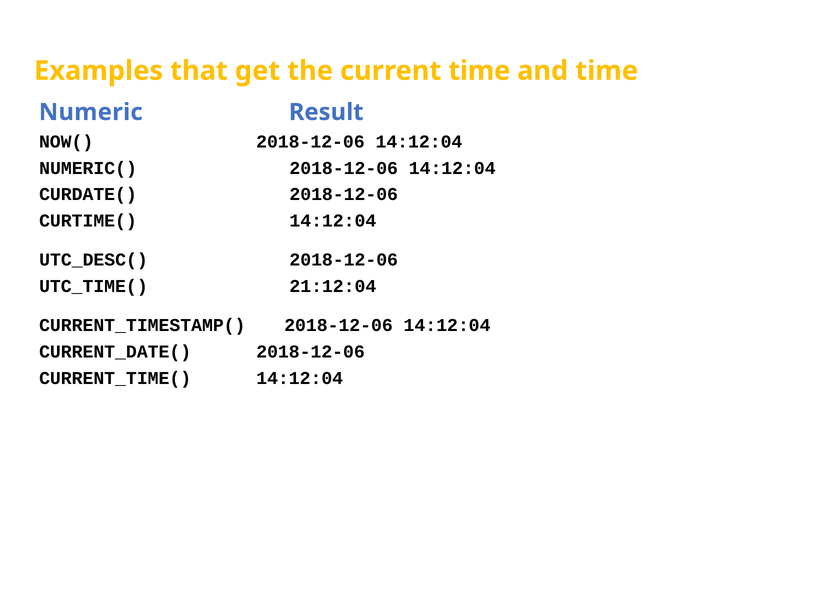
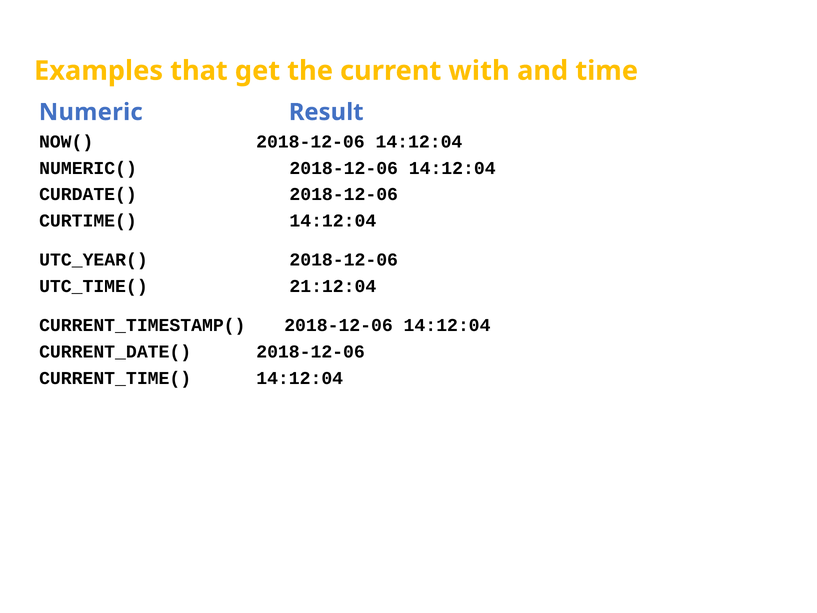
current time: time -> with
UTC_DESC(: UTC_DESC( -> UTC_YEAR(
